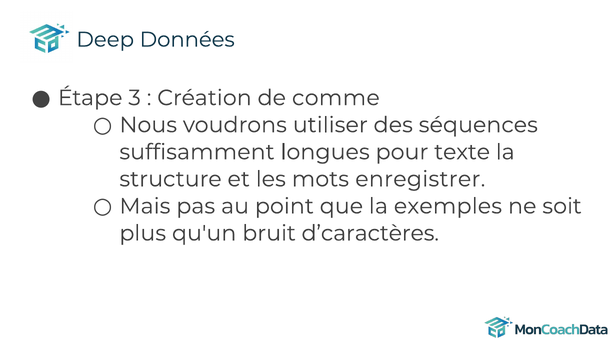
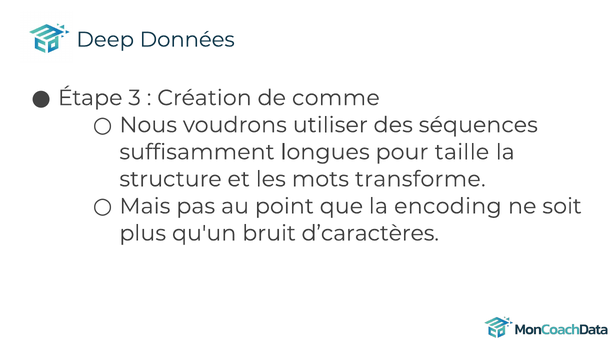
texte: texte -> taille
enregistrer: enregistrer -> transforme
exemples: exemples -> encoding
